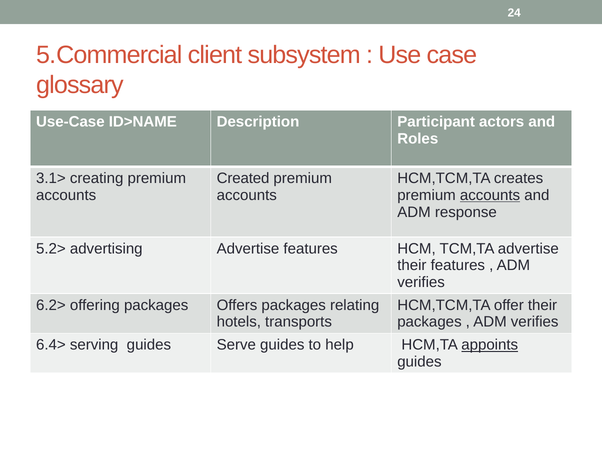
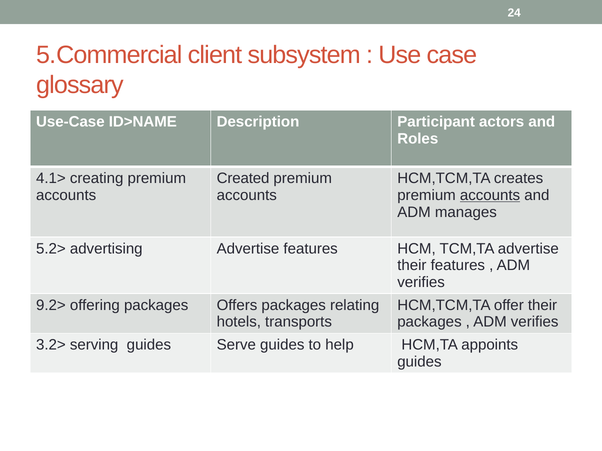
3.1>: 3.1> -> 4.1>
response: response -> manages
6.2>: 6.2> -> 9.2>
6.4>: 6.4> -> 3.2>
appoints underline: present -> none
